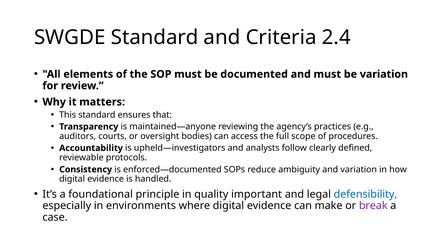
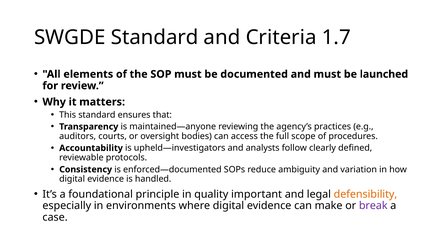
2.4: 2.4 -> 1.7
be variation: variation -> launched
defensibility colour: blue -> orange
